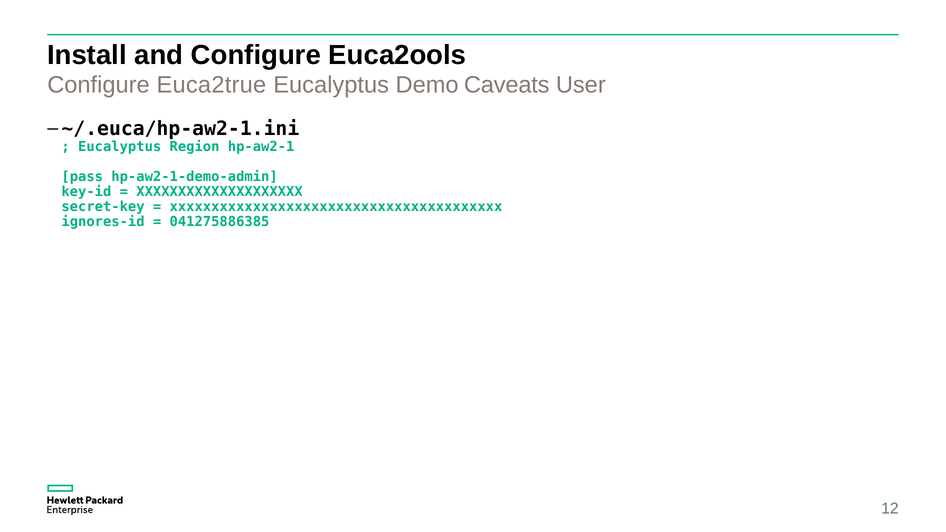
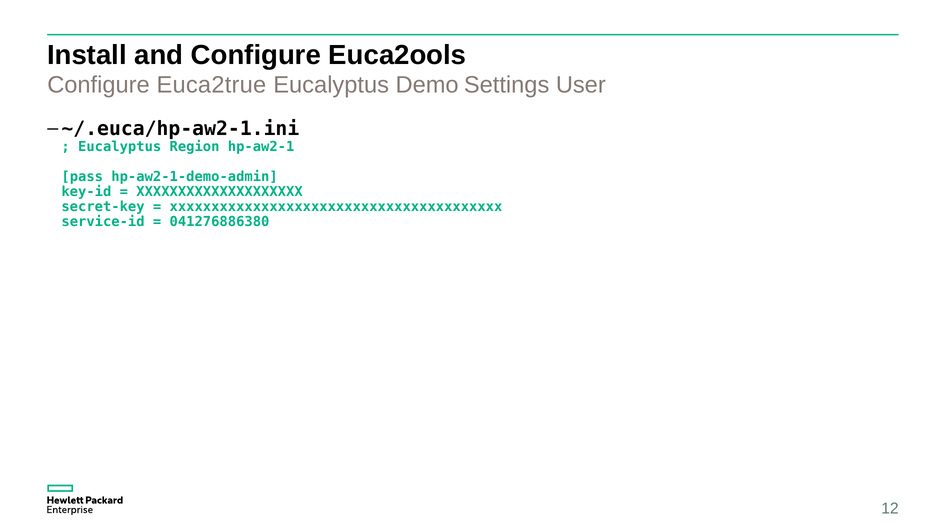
Caveats: Caveats -> Settings
ignores-id: ignores-id -> service-id
041275886385: 041275886385 -> 041276886380
